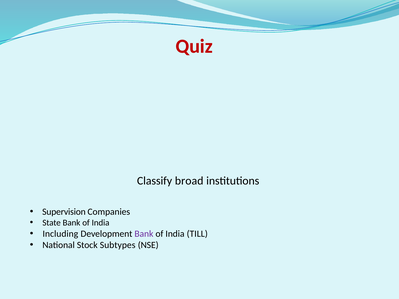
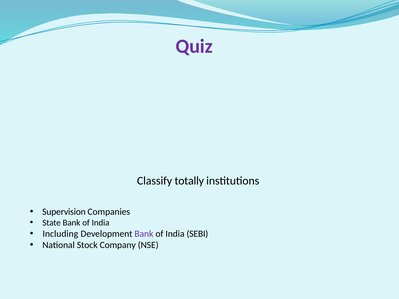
Quiz colour: red -> purple
broad: broad -> totally
TILL: TILL -> SEBI
Subtypes: Subtypes -> Company
